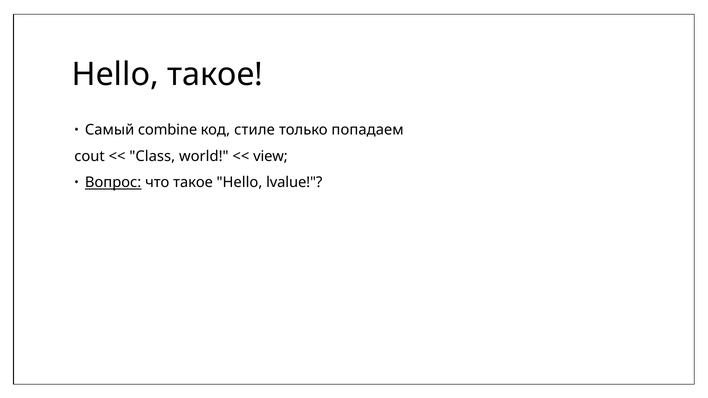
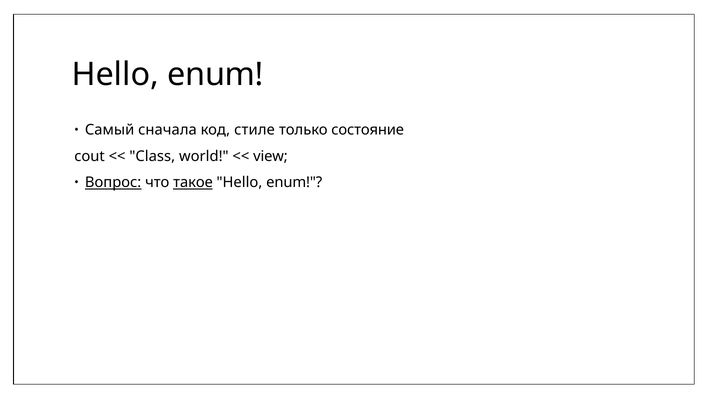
такое at (215, 75): такое -> enum
combine: combine -> сначала
попадаем: попадаем -> состояние
такое at (193, 183) underline: none -> present
lvalue at (294, 183): lvalue -> enum
